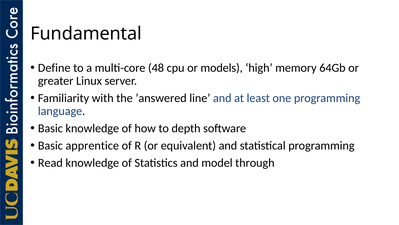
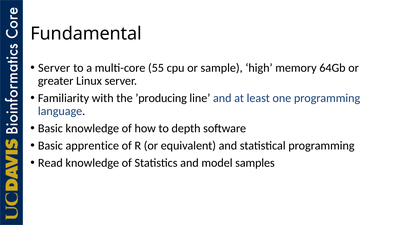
Define at (54, 68): Define -> Server
48: 48 -> 55
models: models -> sample
’answered: ’answered -> ’producing
through: through -> samples
